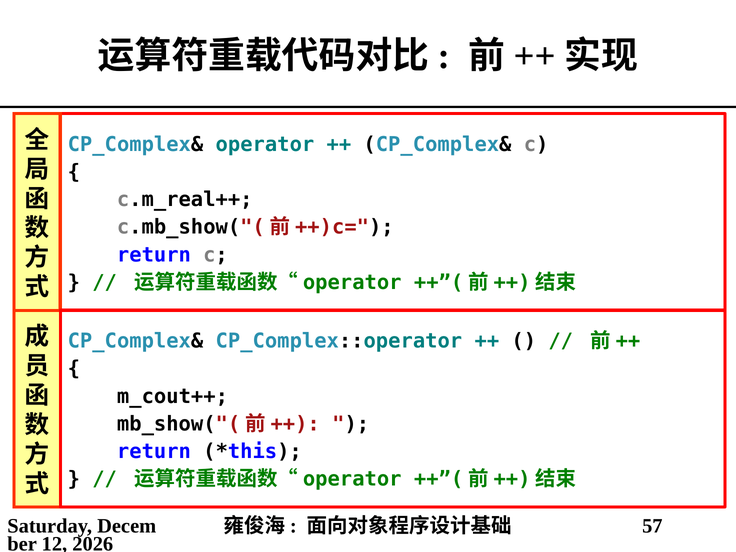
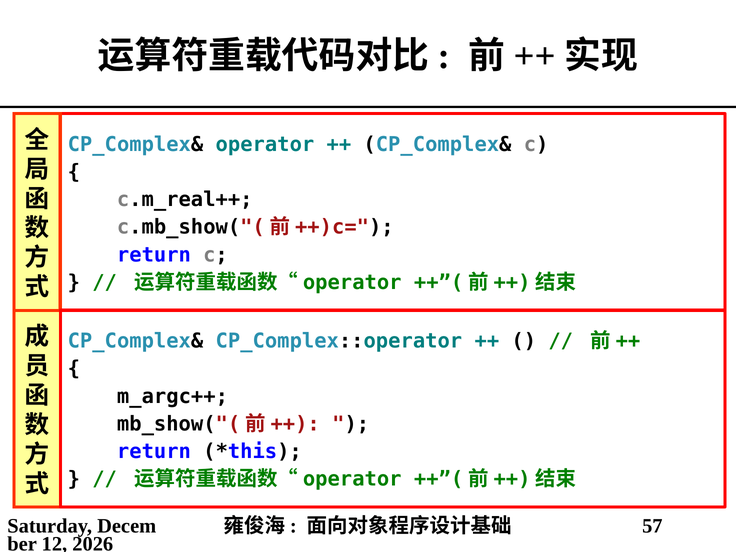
m_cout++: m_cout++ -> m_argc++
